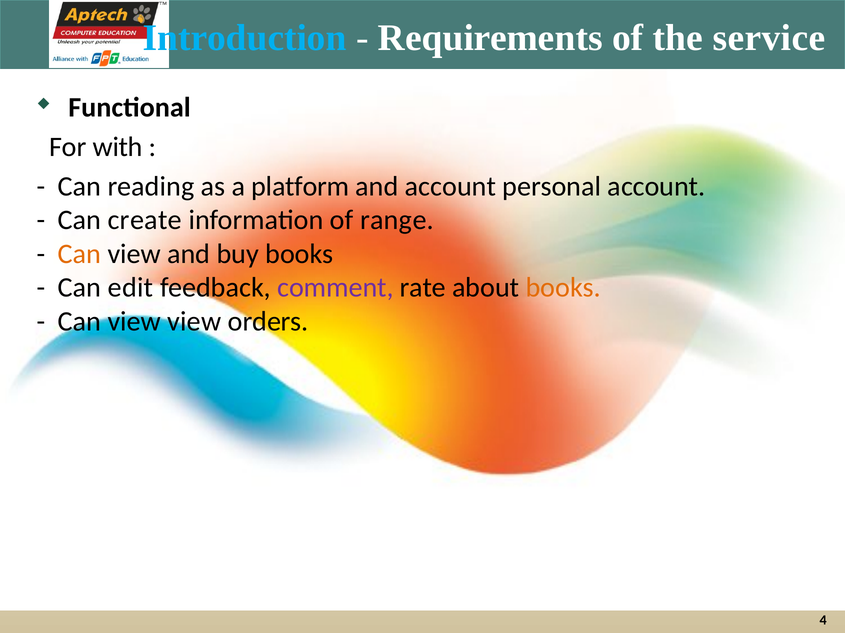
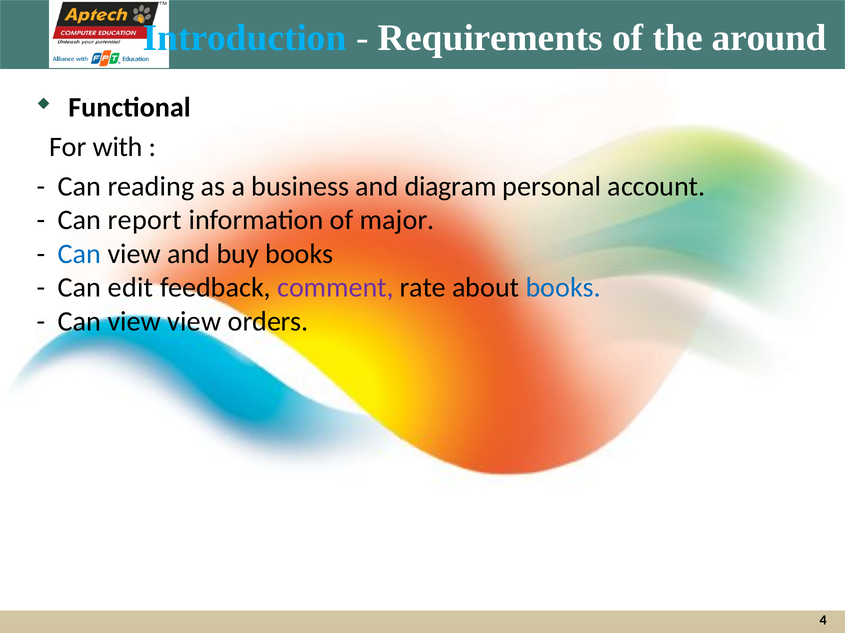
service: service -> around
platform: platform -> business
and account: account -> diagram
create: create -> report
range: range -> major
Can at (80, 254) colour: orange -> blue
books at (563, 288) colour: orange -> blue
